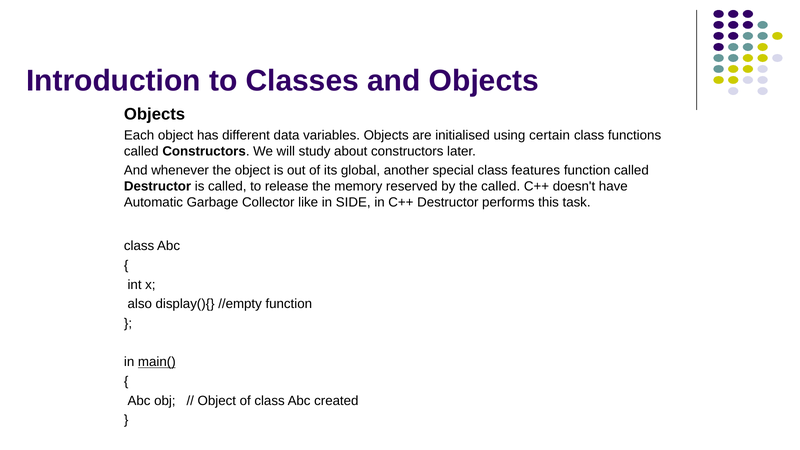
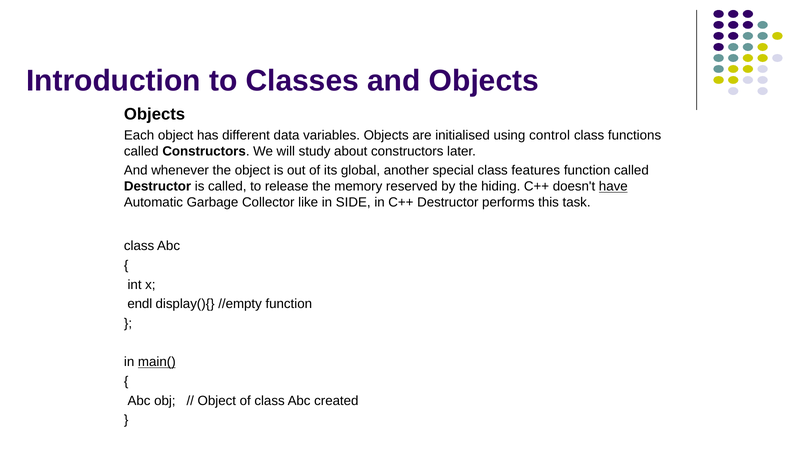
certain: certain -> control
the called: called -> hiding
have underline: none -> present
also: also -> endl
